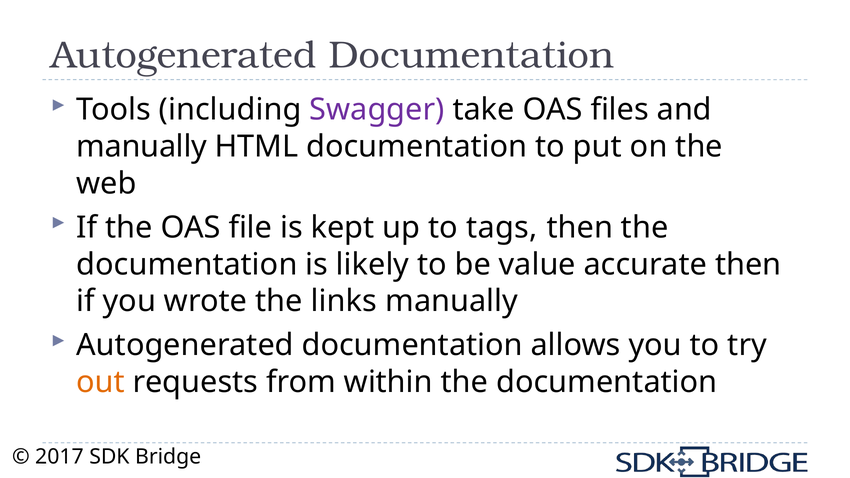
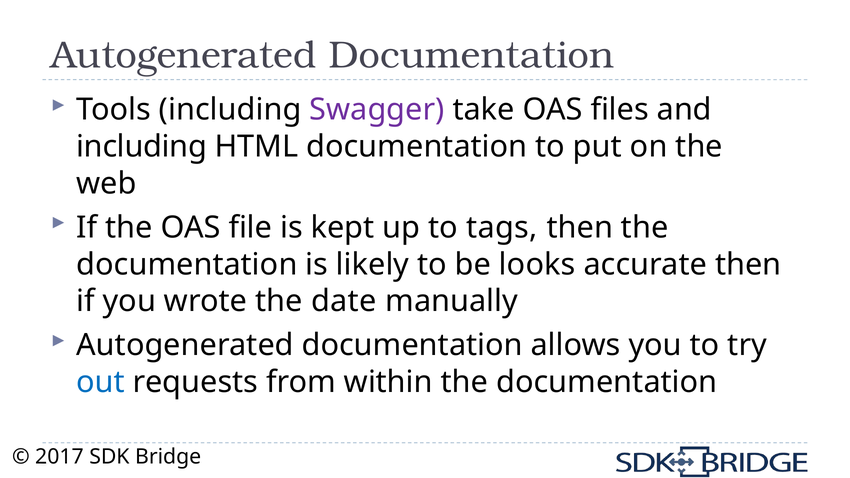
manually at (142, 147): manually -> including
value: value -> looks
links: links -> date
out colour: orange -> blue
